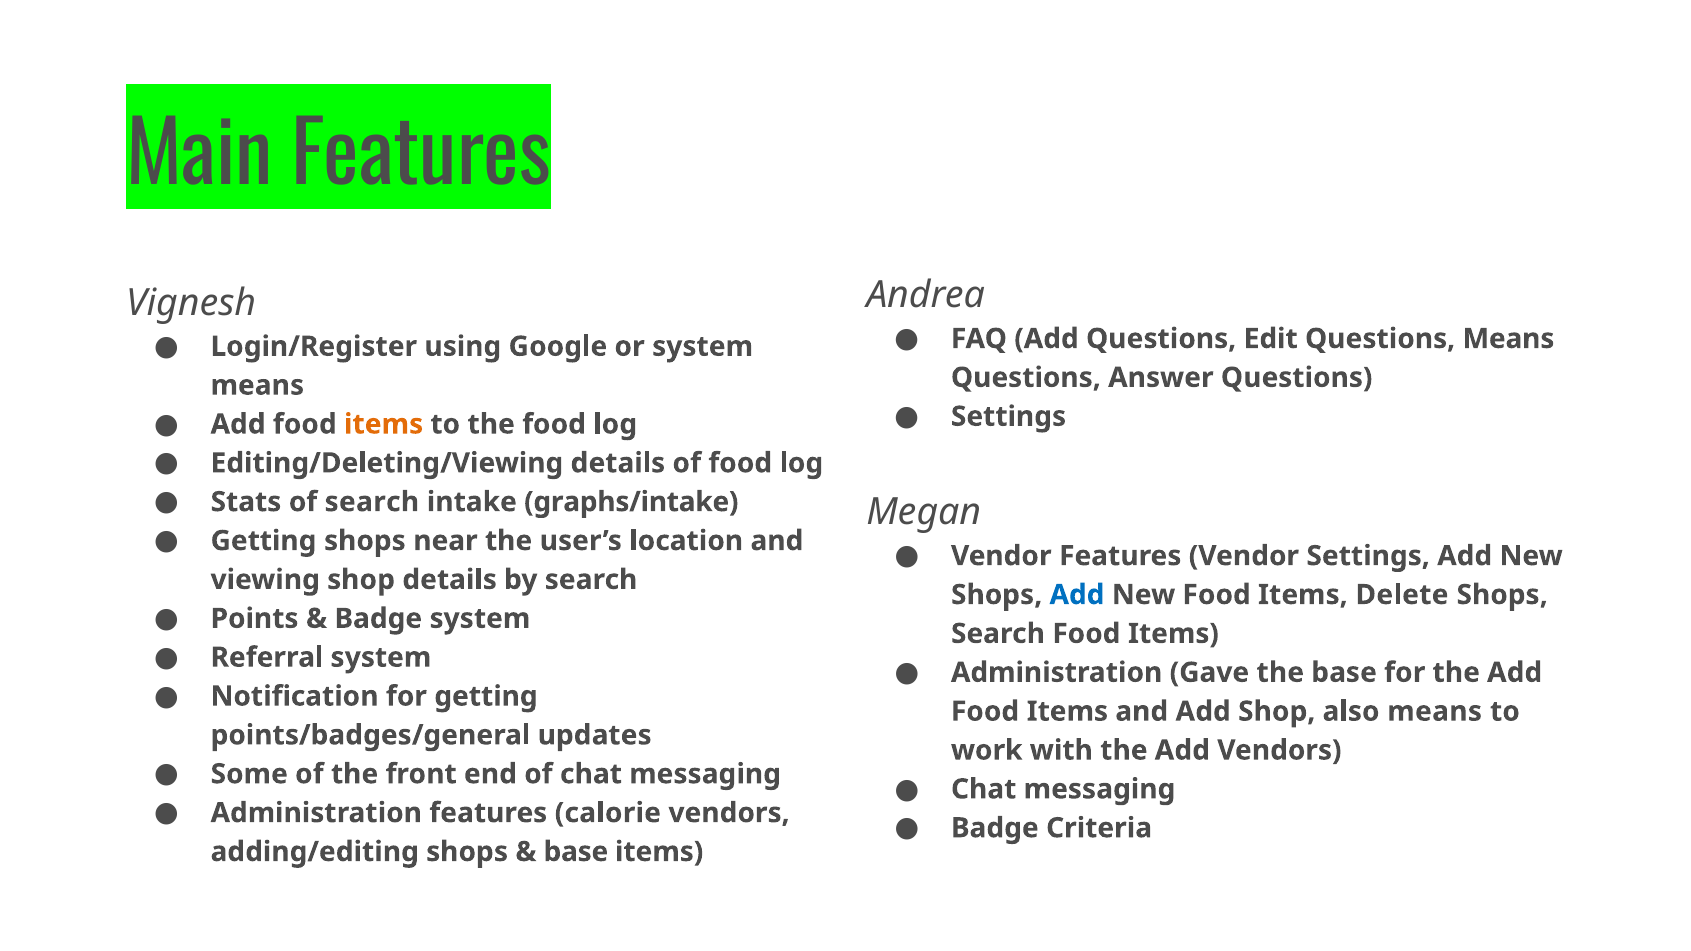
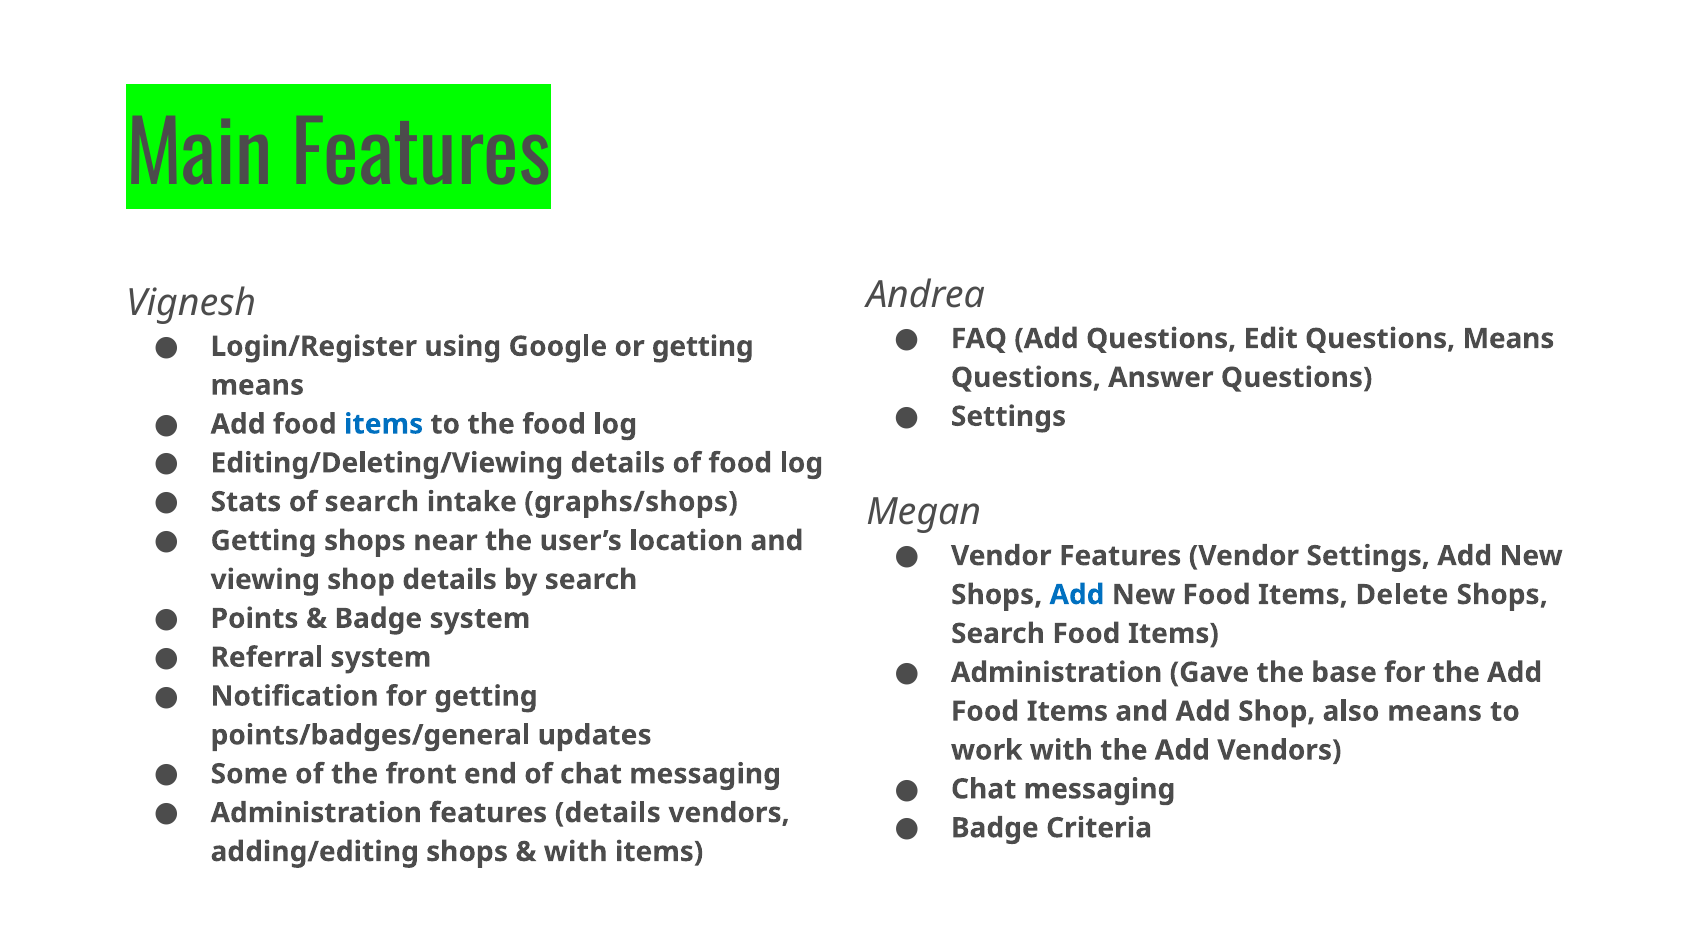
or system: system -> getting
items at (384, 424) colour: orange -> blue
graphs/intake: graphs/intake -> graphs/shops
features calorie: calorie -> details
base at (576, 852): base -> with
